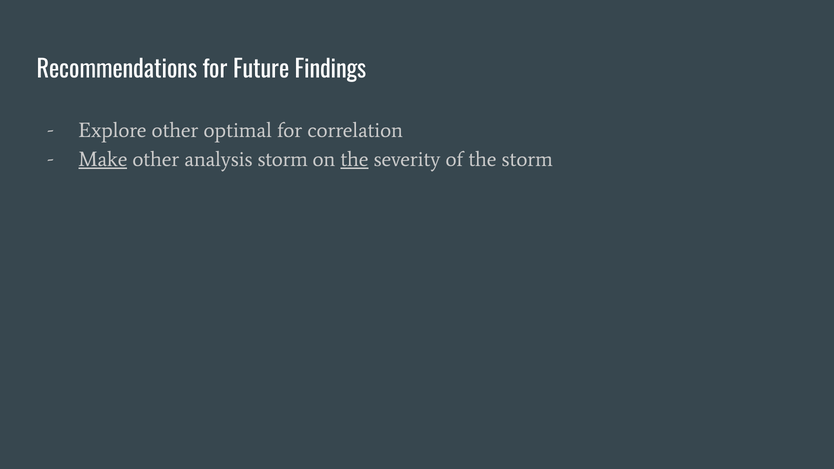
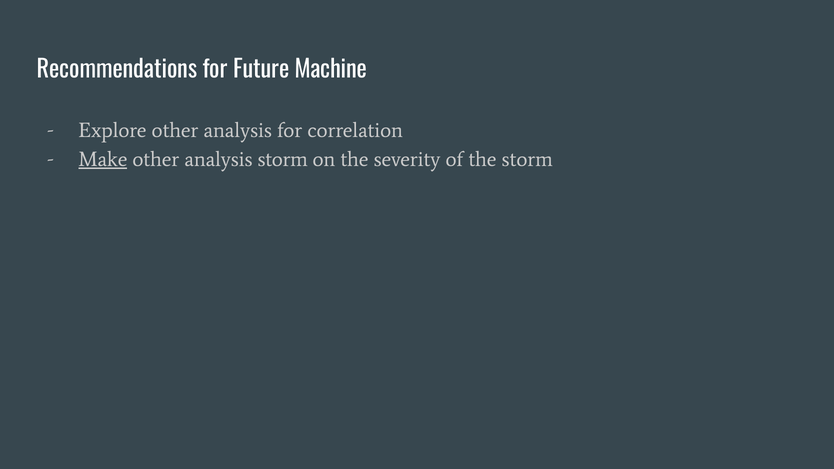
Findings: Findings -> Machine
Explore other optimal: optimal -> analysis
the at (354, 159) underline: present -> none
